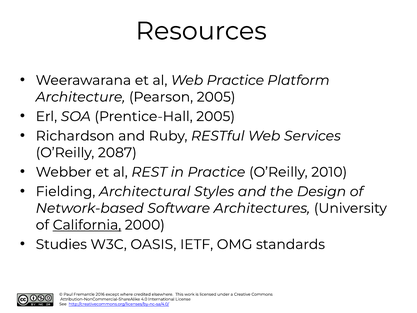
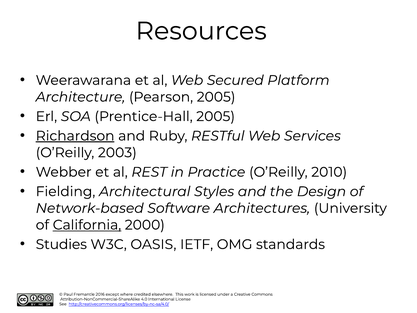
Web Practice: Practice -> Secured
Richardson underline: none -> present
2087: 2087 -> 2003
